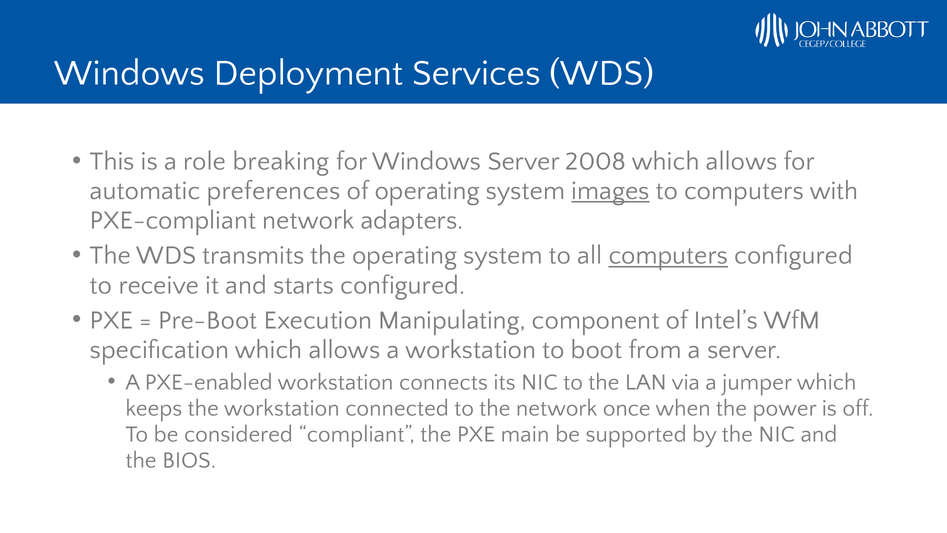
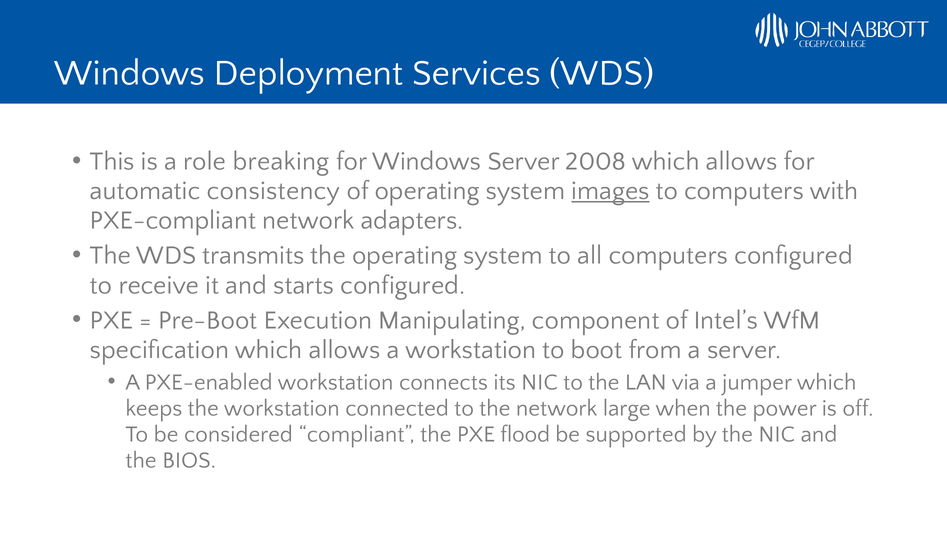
preferences: preferences -> consistency
computers at (668, 255) underline: present -> none
once: once -> large
main: main -> flood
